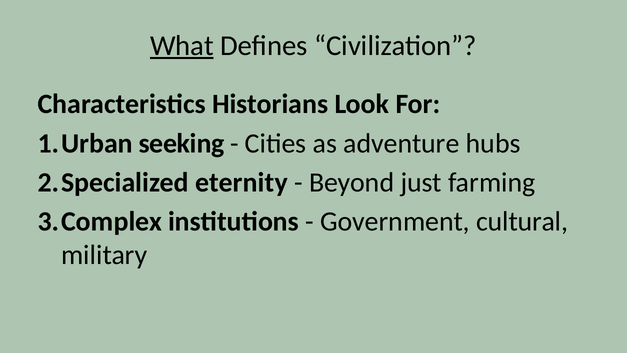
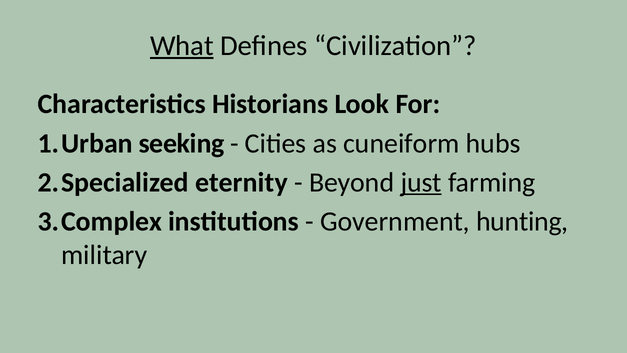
adventure: adventure -> cuneiform
just underline: none -> present
cultural: cultural -> hunting
